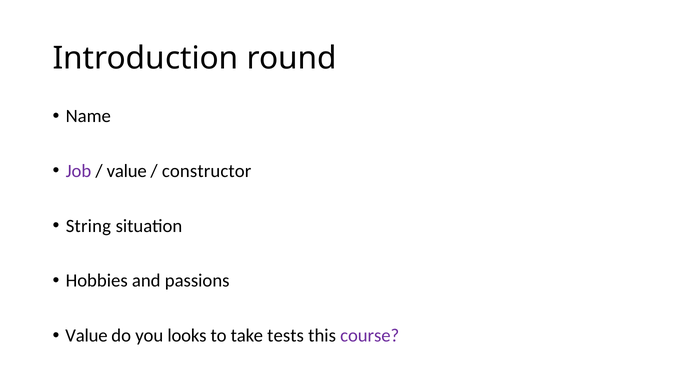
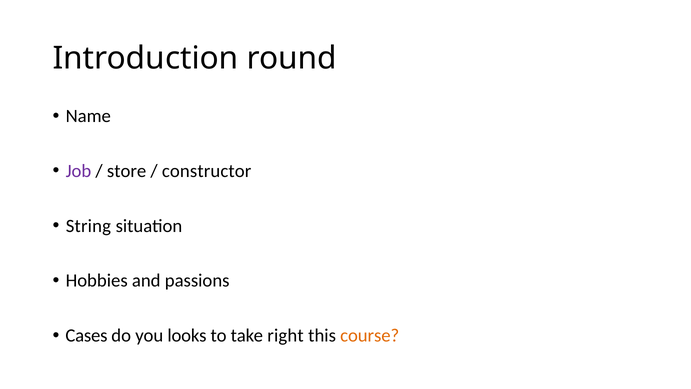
value at (127, 171): value -> store
Value at (86, 335): Value -> Cases
tests: tests -> right
course colour: purple -> orange
